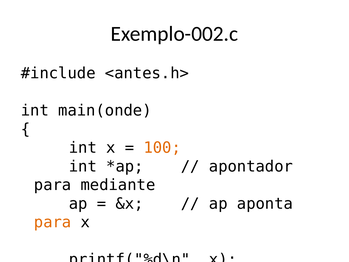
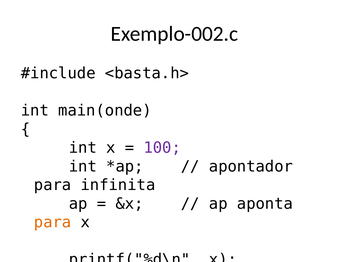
<antes.h>: <antes.h> -> <basta.h>
100 colour: orange -> purple
mediante: mediante -> infinita
